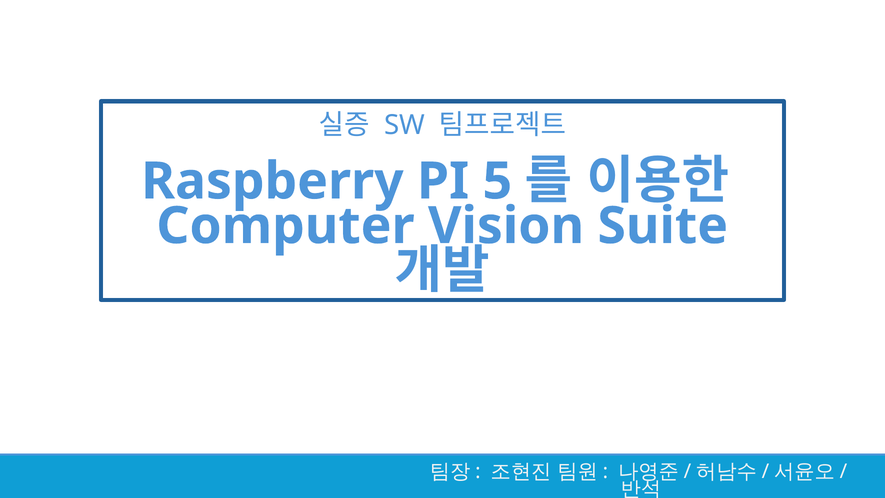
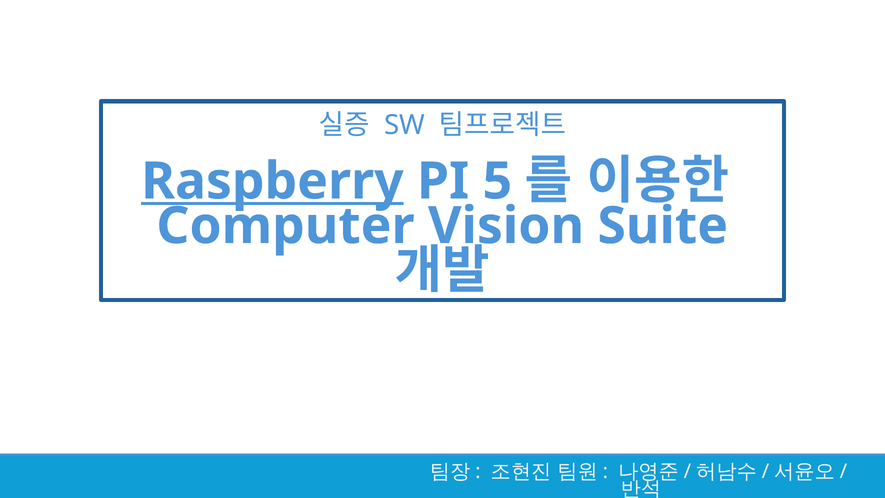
Raspberry underline: none -> present
